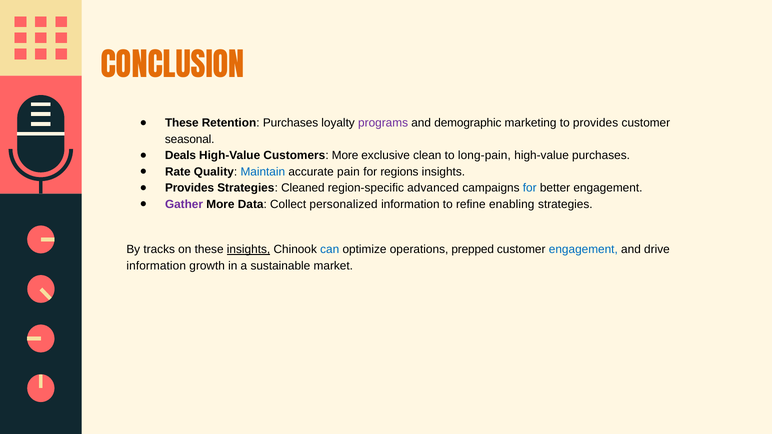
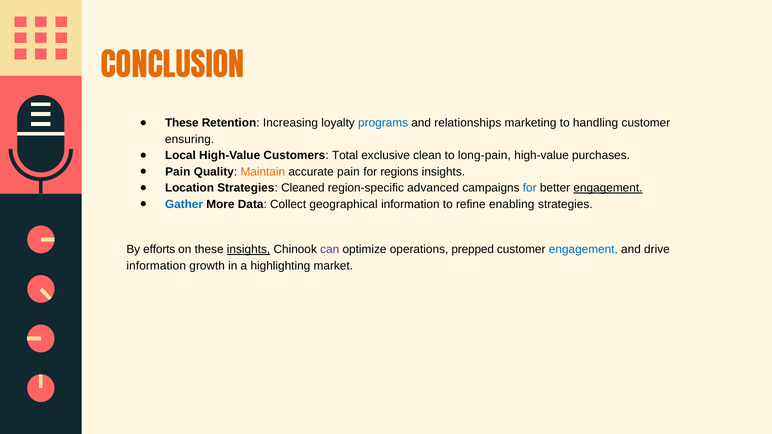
Retention Purchases: Purchases -> Increasing
programs colour: purple -> blue
demographic: demographic -> relationships
to provides: provides -> handling
seasonal: seasonal -> ensuring
Deals: Deals -> Local
Customers More: More -> Total
Rate at (178, 172): Rate -> Pain
Maintain colour: blue -> orange
Provides at (190, 188): Provides -> Location
engagement at (608, 188) underline: none -> present
Gather colour: purple -> blue
personalized: personalized -> geographical
tracks: tracks -> efforts
can colour: blue -> purple
sustainable: sustainable -> highlighting
